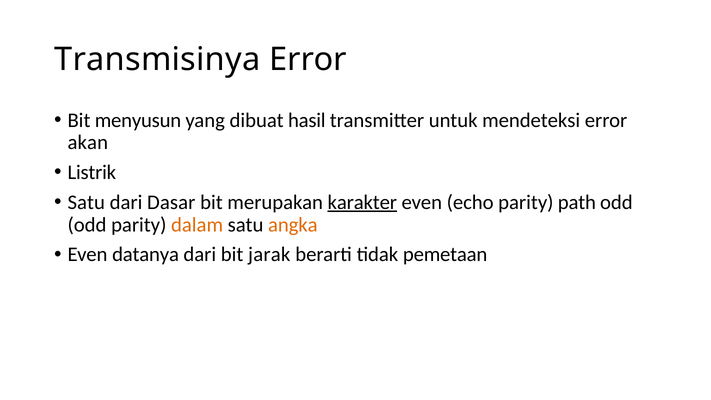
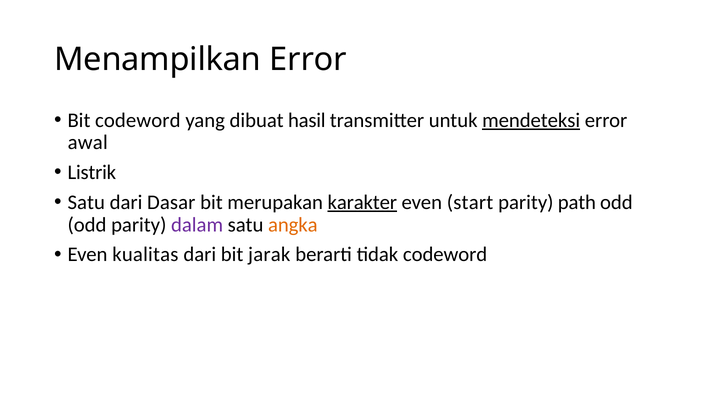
Transmisinya: Transmisinya -> Menampilkan
Bit menyusun: menyusun -> codeword
mendeteksi underline: none -> present
akan: akan -> awal
echo: echo -> start
dalam colour: orange -> purple
datanya: datanya -> kualitas
tidak pemetaan: pemetaan -> codeword
